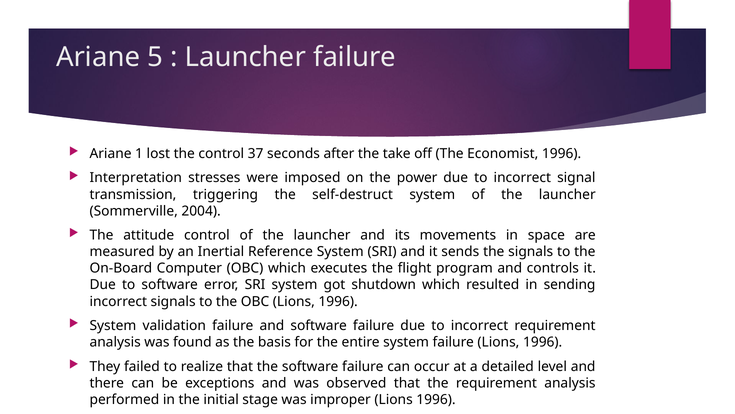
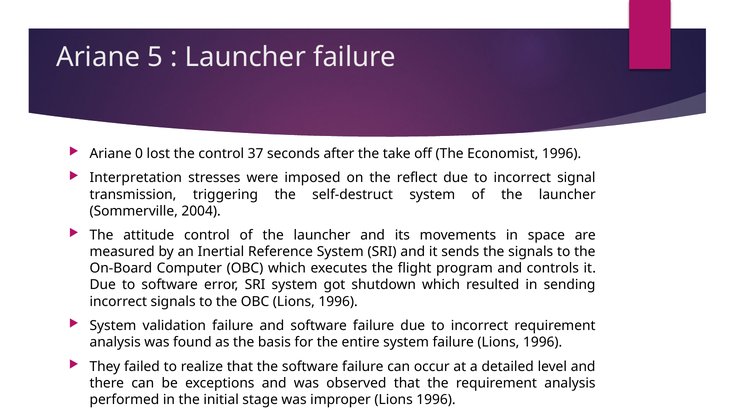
1: 1 -> 0
power: power -> reflect
